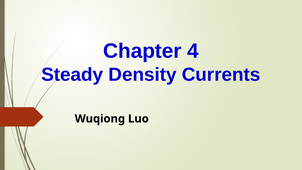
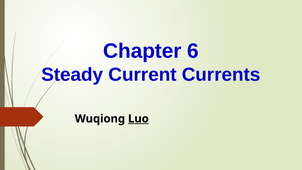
4: 4 -> 6
Density: Density -> Current
Luo underline: none -> present
